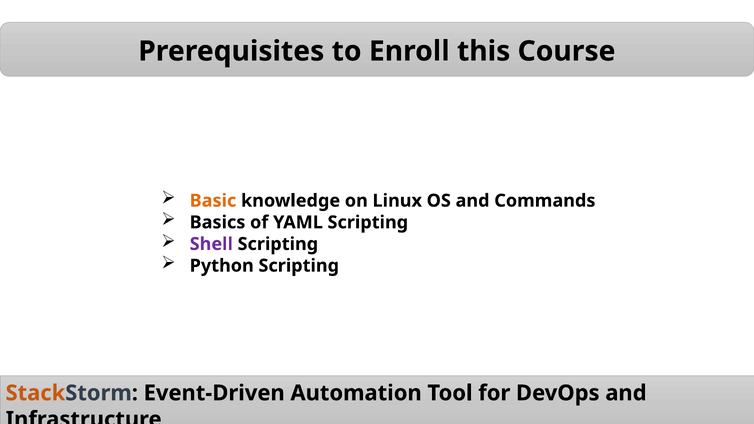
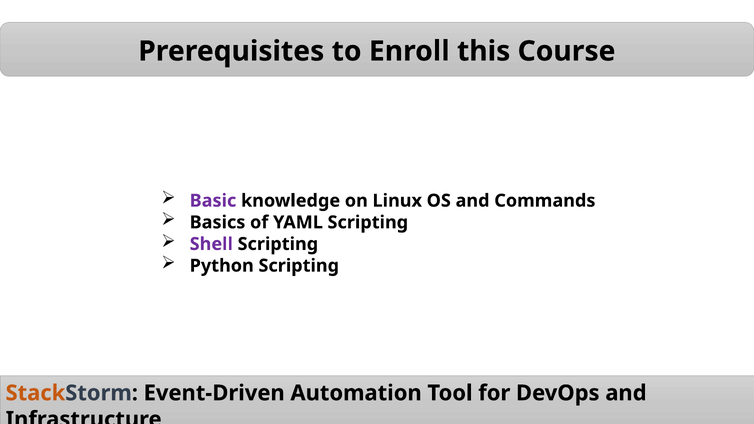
Basic colour: orange -> purple
